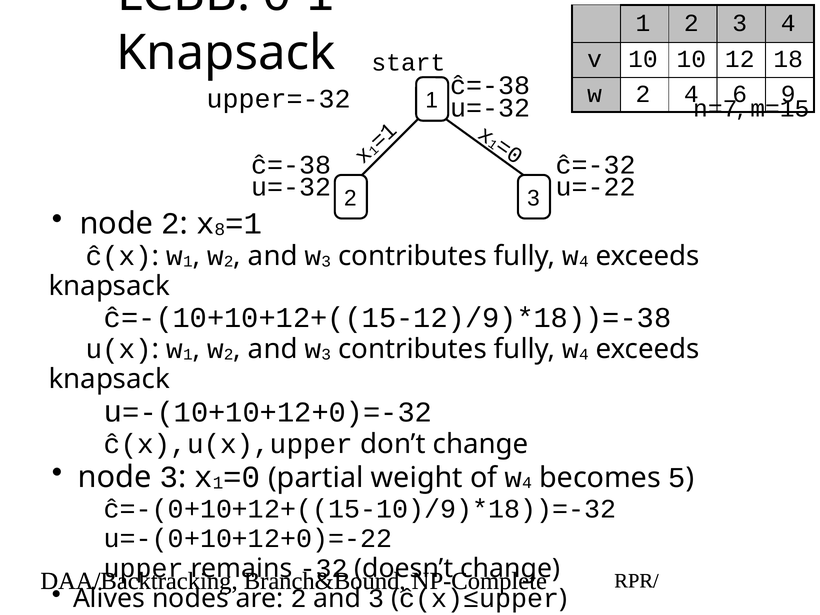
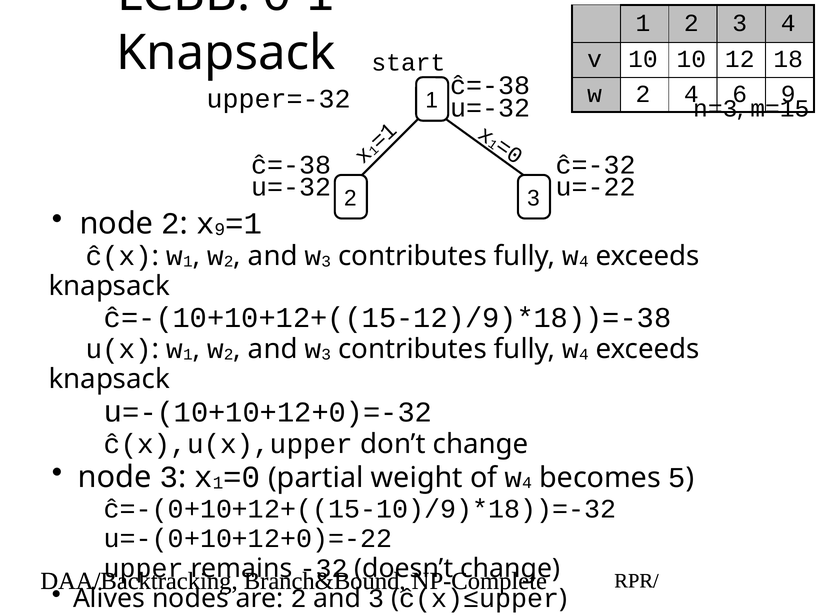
n=7: n=7 -> n=3
8 at (220, 230): 8 -> 9
